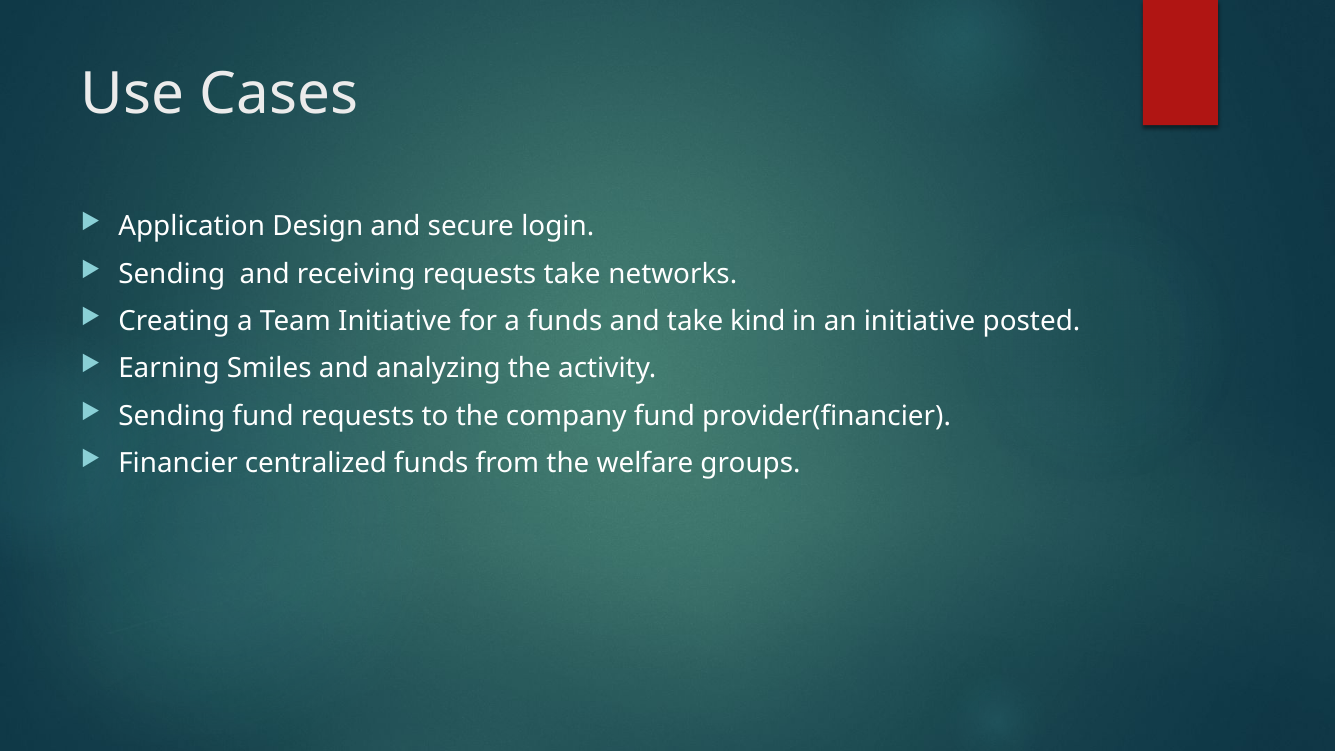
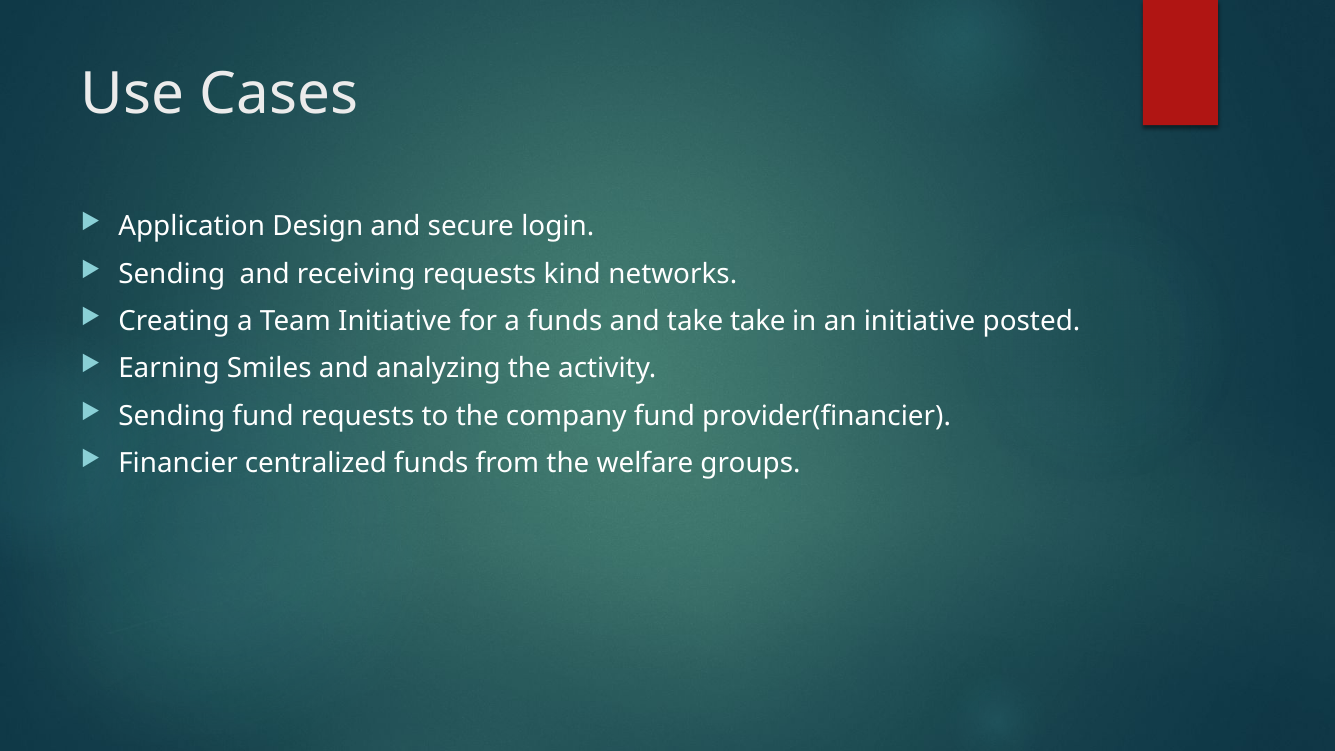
requests take: take -> kind
take kind: kind -> take
